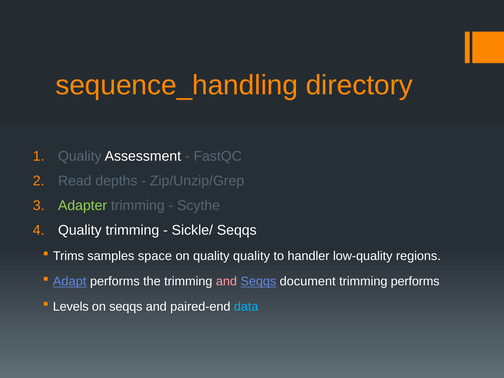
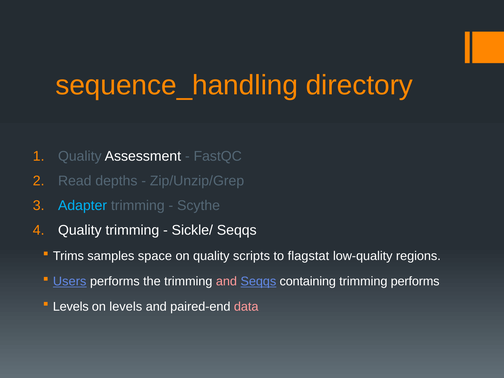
Adapter colour: light green -> light blue
quality quality: quality -> scripts
handler: handler -> flagstat
Adapt: Adapt -> Users
document: document -> containing
on seqqs: seqqs -> levels
data colour: light blue -> pink
